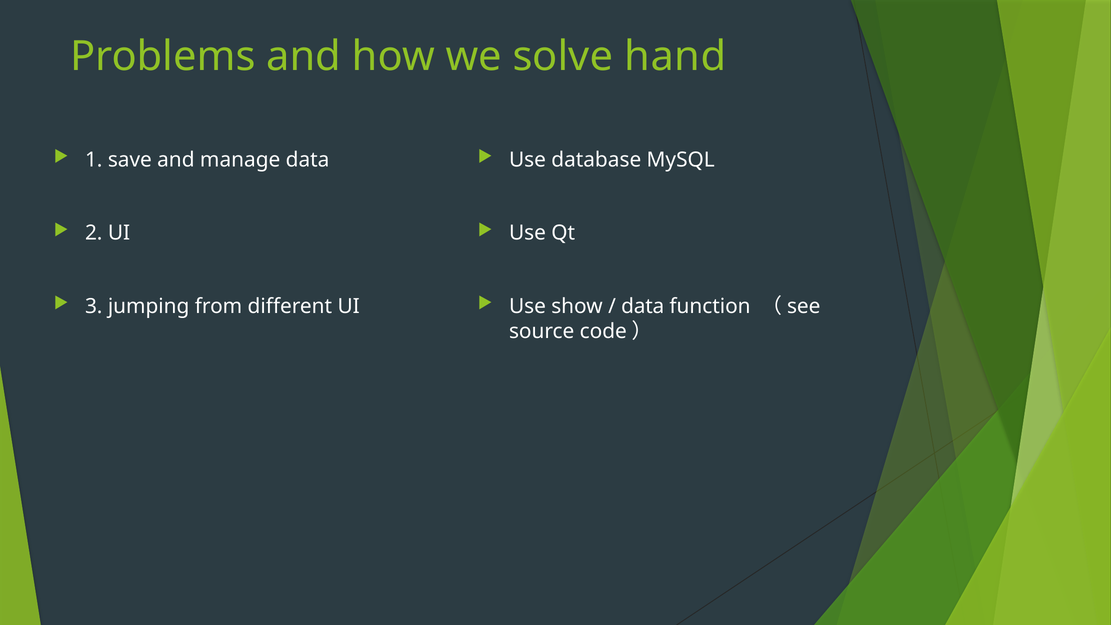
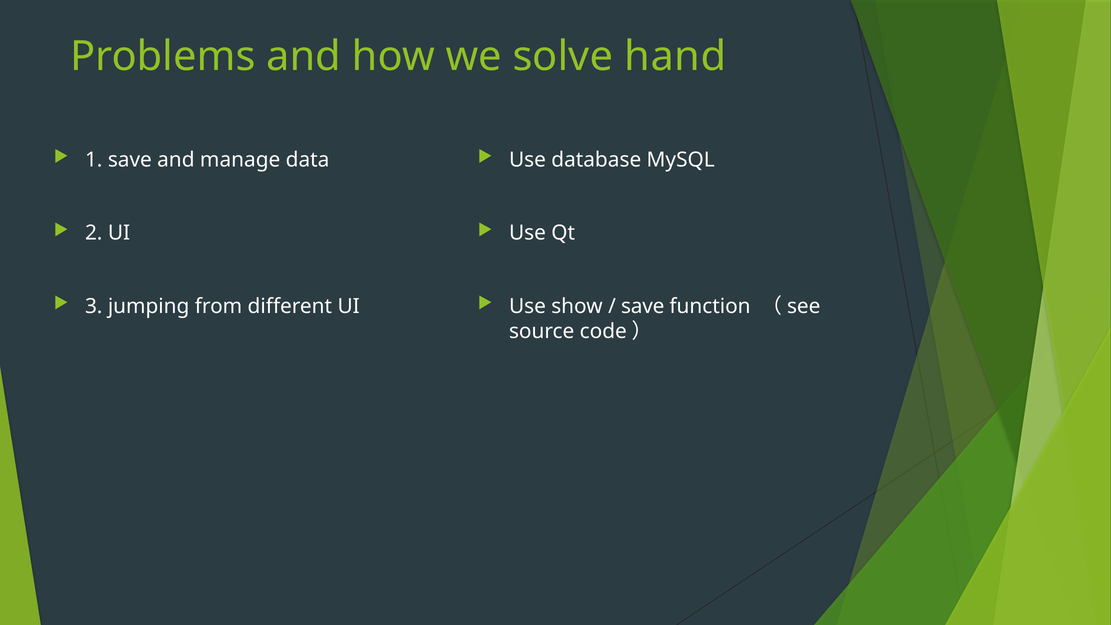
data at (643, 306): data -> save
